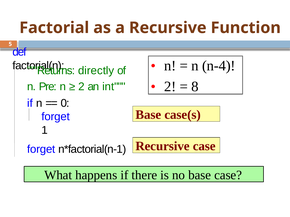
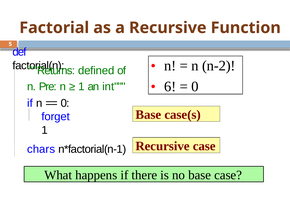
n-4: n-4 -> n-2
directly: directly -> defined
2 at (170, 87): 2 -> 6
8 at (195, 87): 8 -> 0
2 at (81, 87): 2 -> 1
forget at (41, 150): forget -> chars
